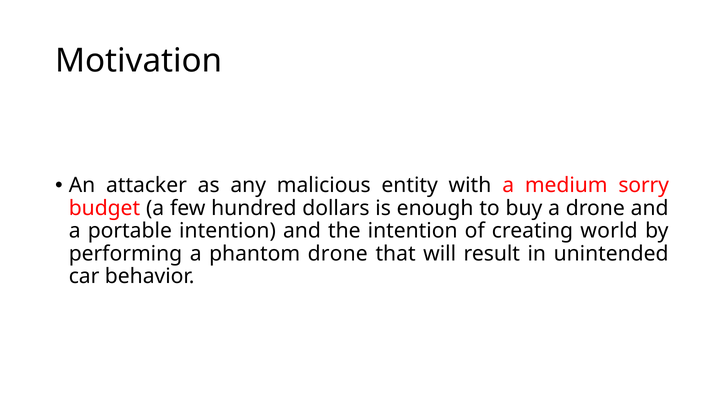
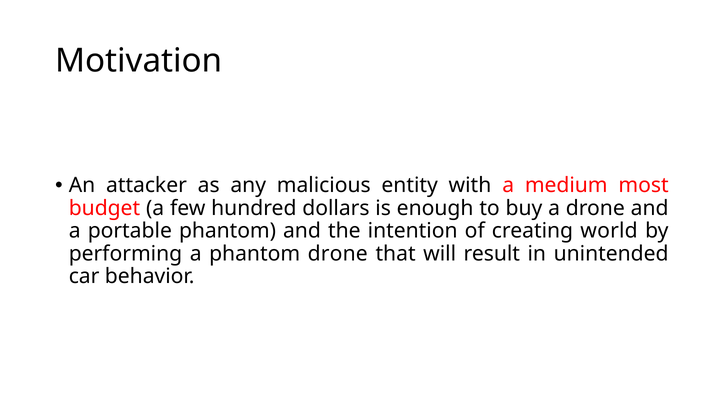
sorry: sorry -> most
portable intention: intention -> phantom
